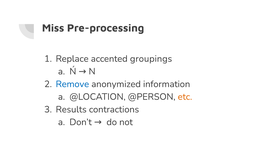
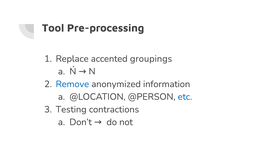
Miss: Miss -> Tool
etc colour: orange -> blue
Results: Results -> Testing
